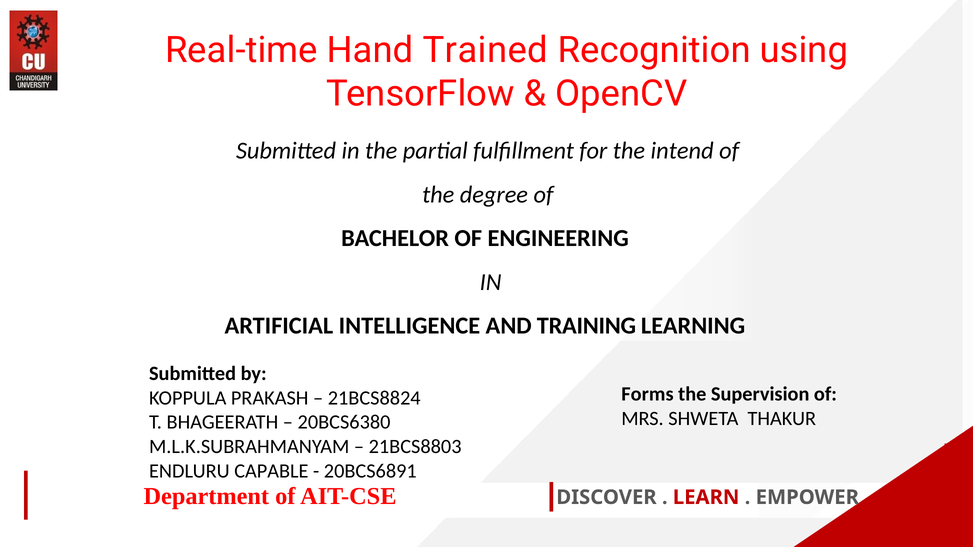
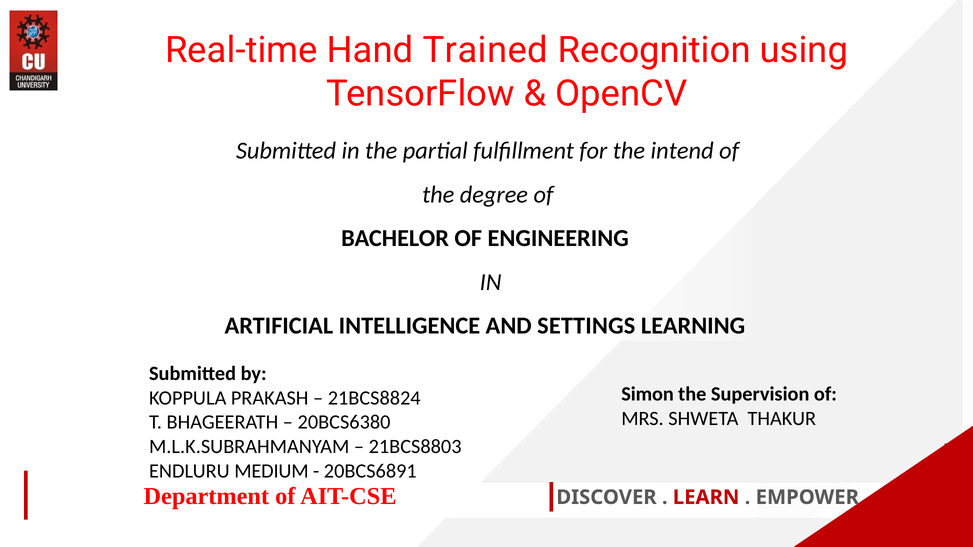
TRAINING: TRAINING -> SETTINGS
Forms: Forms -> Simon
CAPABLE: CAPABLE -> MEDIUM
